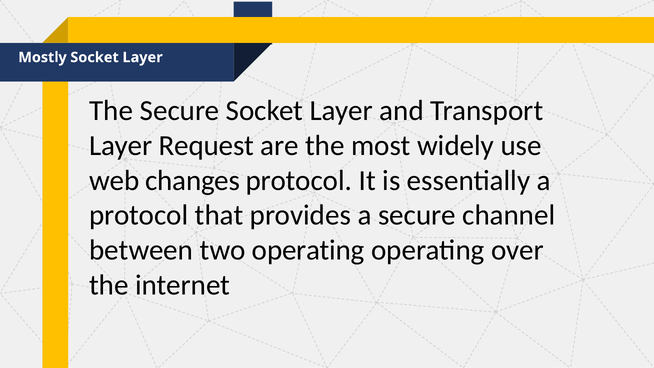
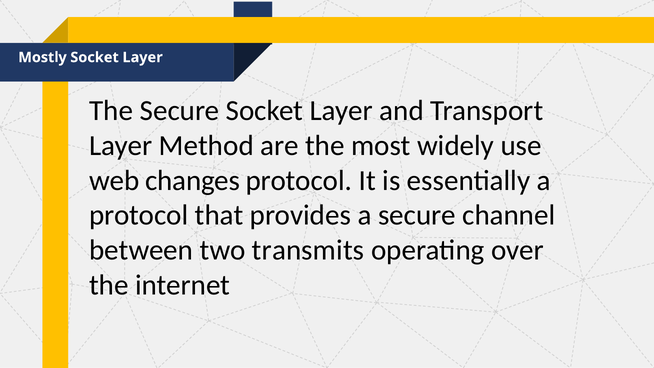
Request: Request -> Method
two operating: operating -> transmits
